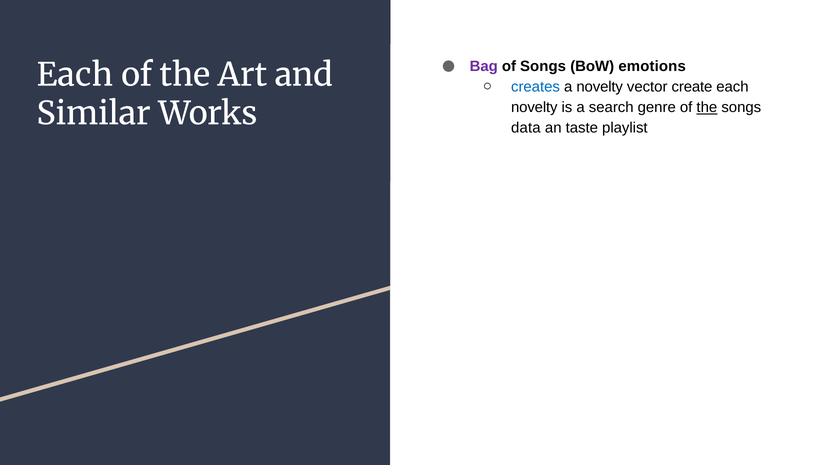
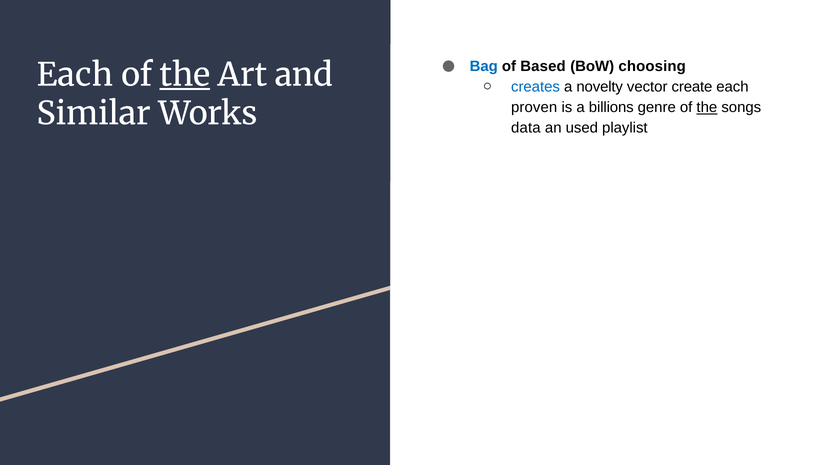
Bag colour: purple -> blue
of Songs: Songs -> Based
emotions: emotions -> choosing
the at (185, 75) underline: none -> present
novelty at (534, 107): novelty -> proven
search: search -> billions
taste: taste -> used
